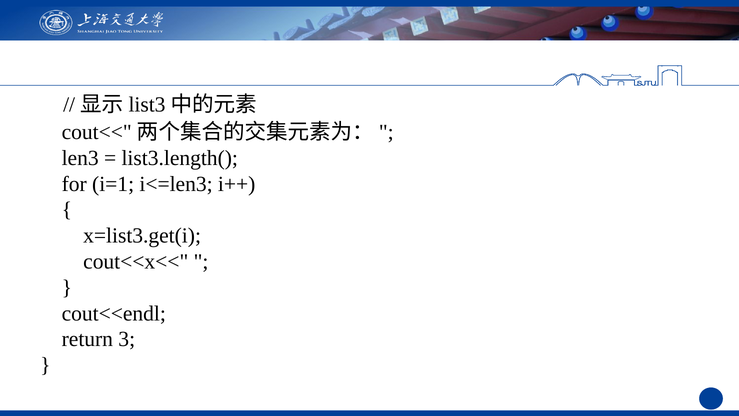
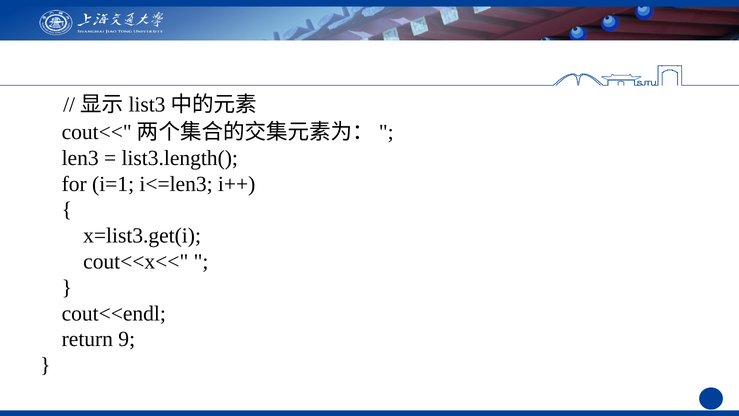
3: 3 -> 9
